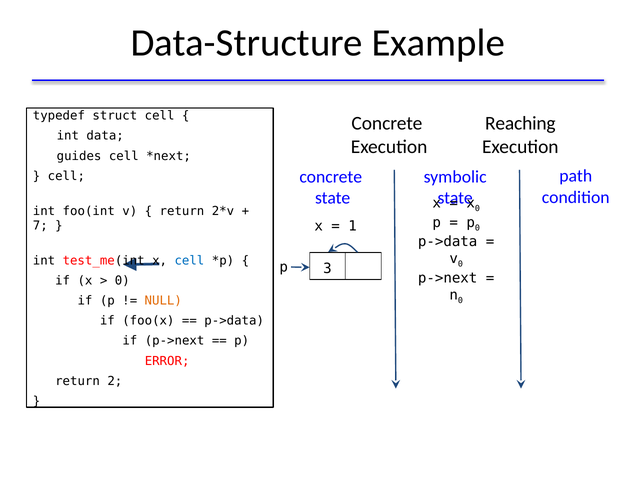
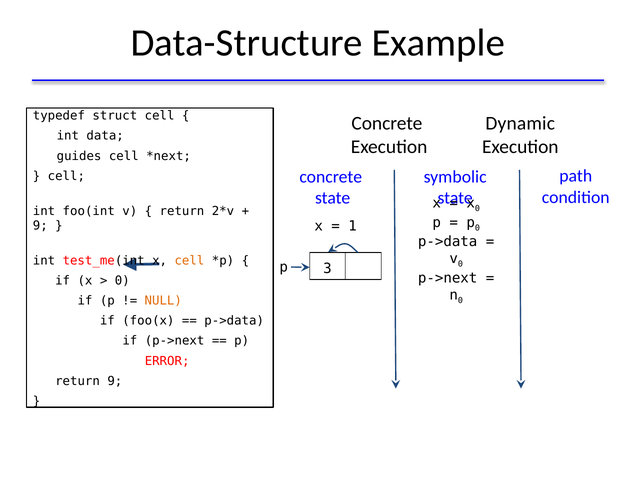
Reaching: Reaching -> Dynamic
7 at (40, 226): 7 -> 9
cell at (189, 261) colour: blue -> orange
return 2: 2 -> 9
